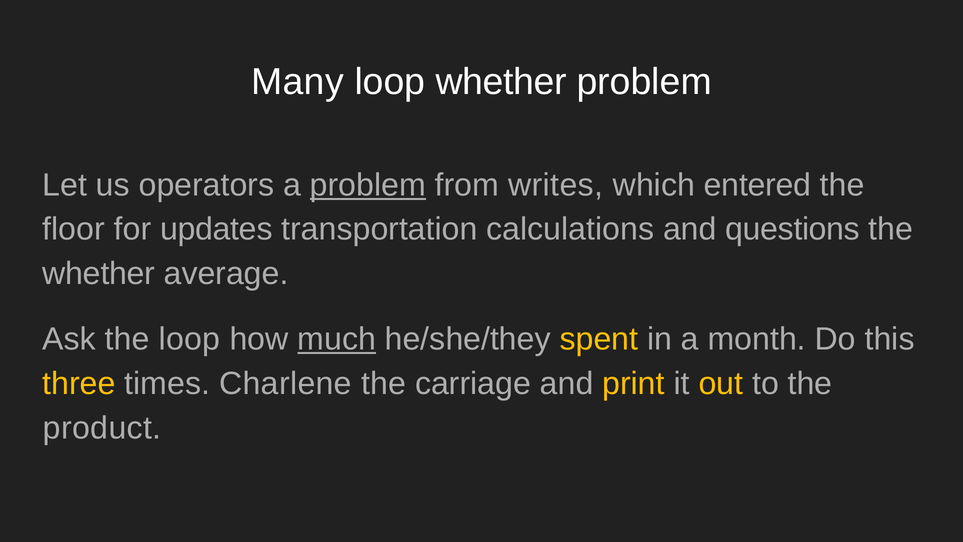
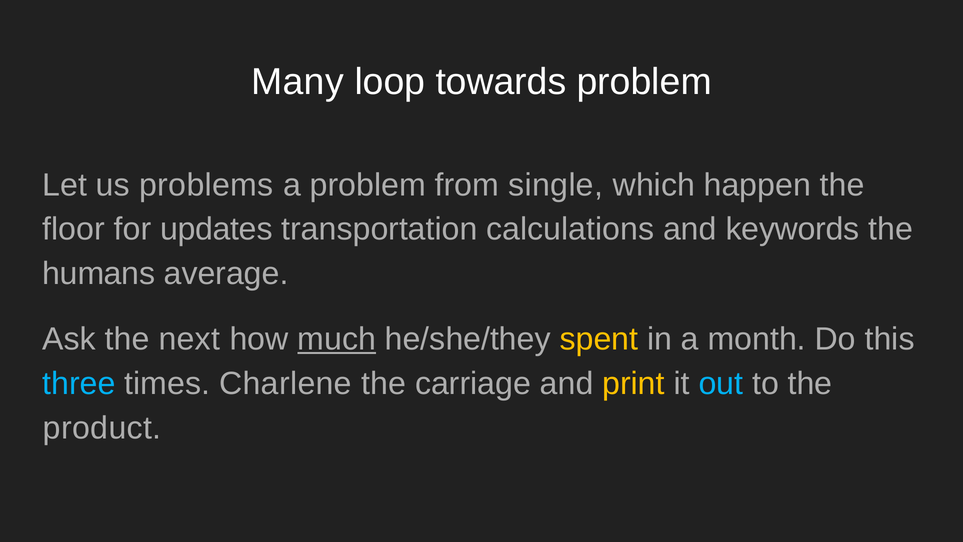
loop whether: whether -> towards
operators: operators -> problems
problem at (368, 185) underline: present -> none
writes: writes -> single
entered: entered -> happen
questions: questions -> keywords
whether at (99, 274): whether -> humans
the loop: loop -> next
three colour: yellow -> light blue
out colour: yellow -> light blue
